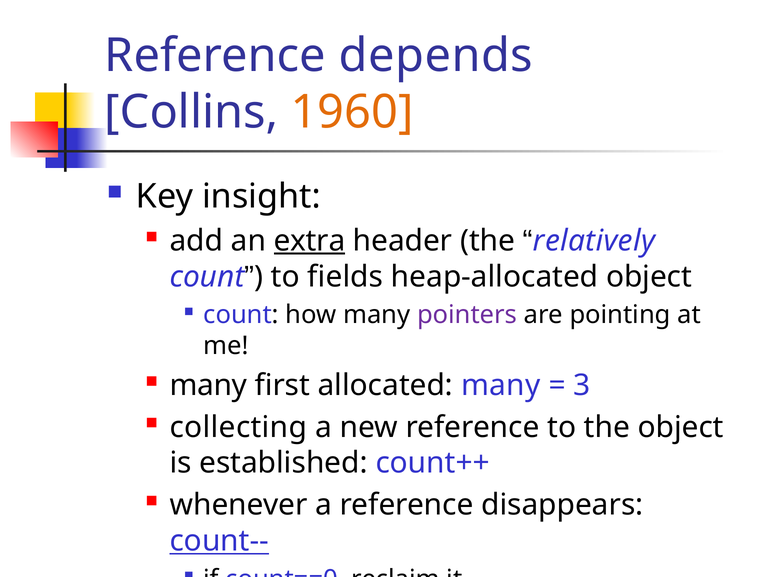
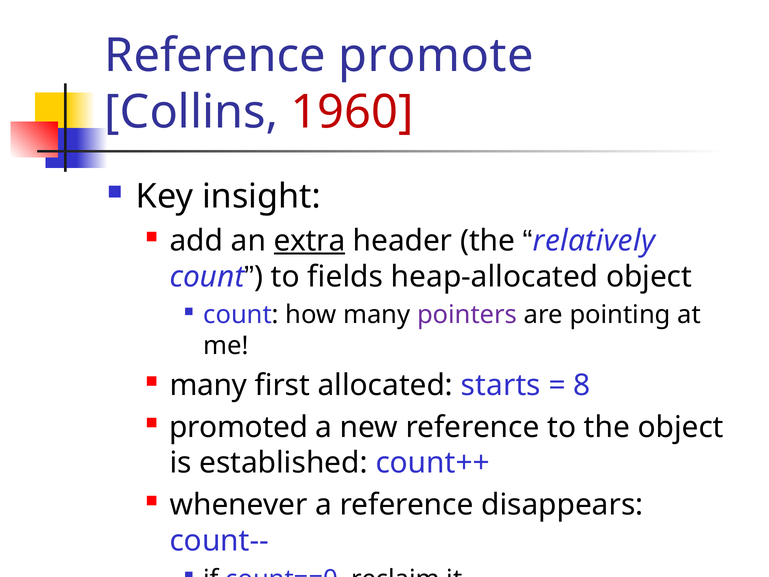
depends: depends -> promote
1960 colour: orange -> red
allocated many: many -> starts
3: 3 -> 8
collecting: collecting -> promoted
count-- underline: present -> none
